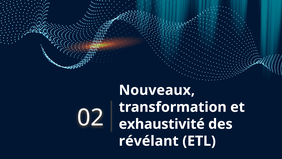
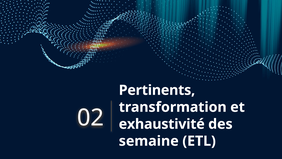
Nouveaux: Nouveaux -> Pertinents
révélant: révélant -> semaine
